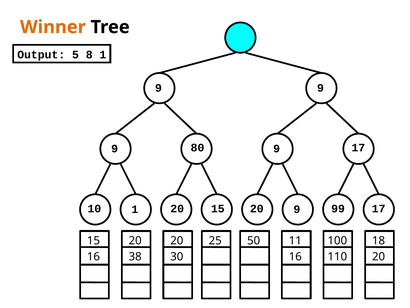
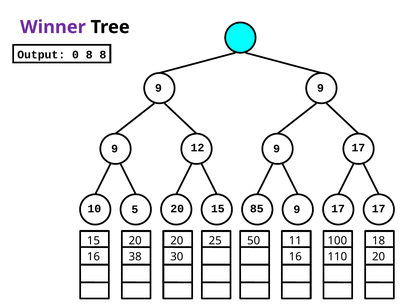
Winner colour: orange -> purple
5: 5 -> 0
8 1: 1 -> 8
80: 80 -> 12
10 1: 1 -> 5
15 20: 20 -> 85
9 99: 99 -> 17
